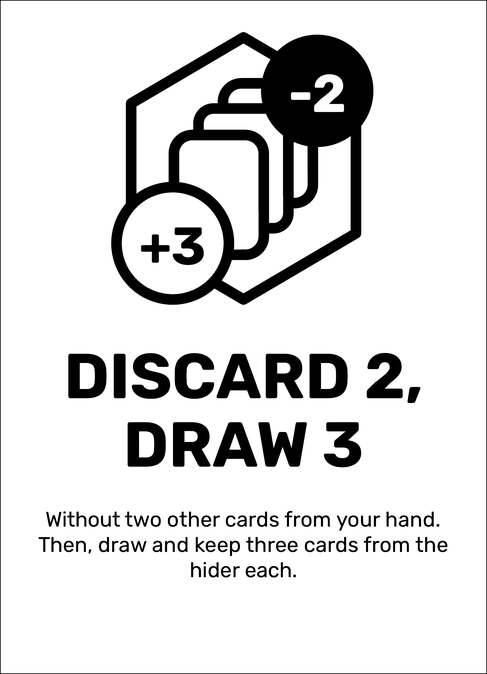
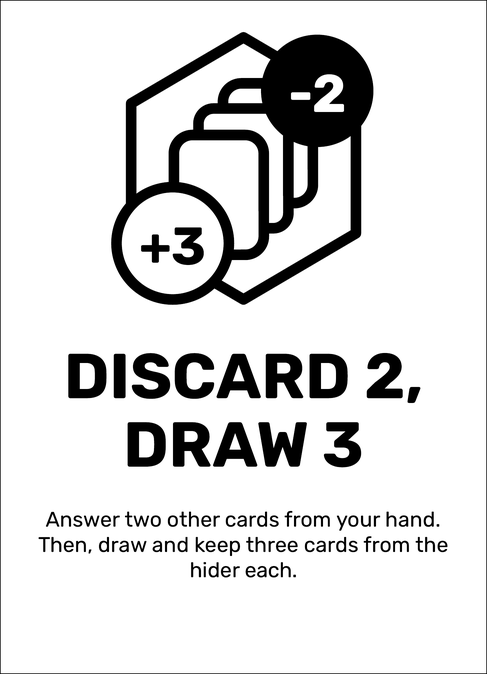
Without: Without -> Answer
